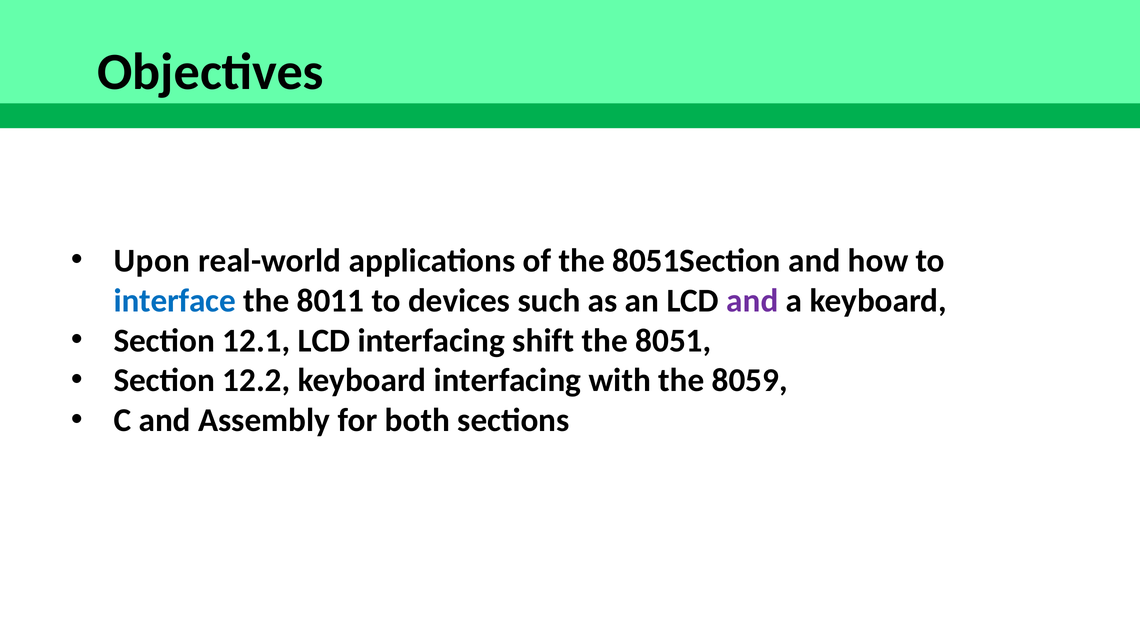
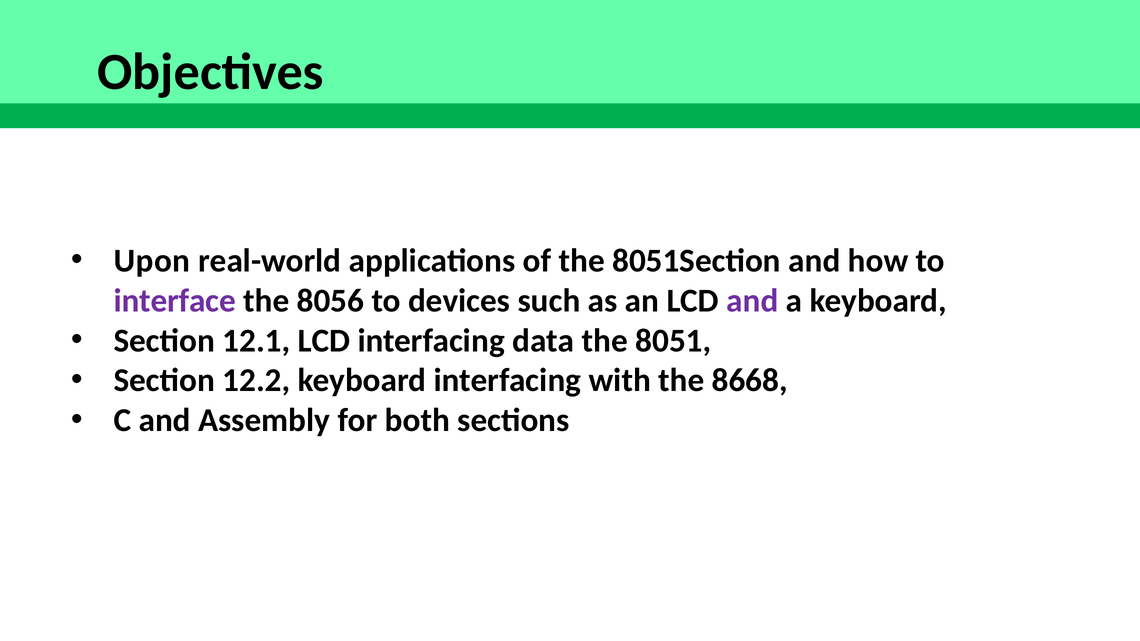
interface colour: blue -> purple
8011: 8011 -> 8056
shift: shift -> data
8059: 8059 -> 8668
